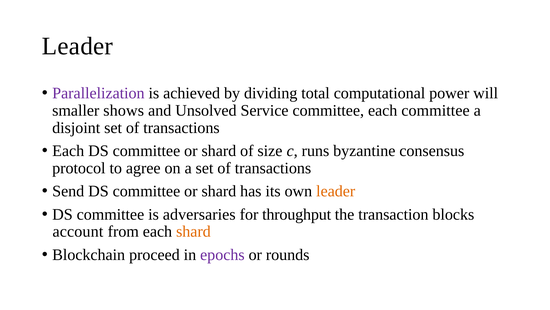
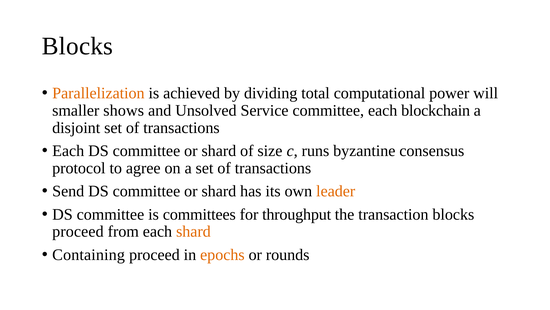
Leader at (77, 46): Leader -> Blocks
Parallelization colour: purple -> orange
each committee: committee -> blockchain
adversaries: adversaries -> committees
account at (78, 231): account -> proceed
Blockchain: Blockchain -> Containing
epochs colour: purple -> orange
